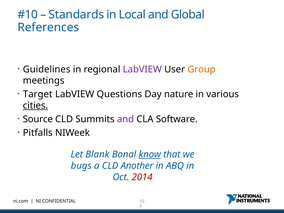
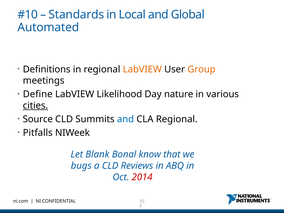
References: References -> Automated
Guidelines: Guidelines -> Definitions
LabVIEW at (142, 69) colour: purple -> orange
Target: Target -> Define
Questions: Questions -> Likelihood
and at (126, 119) colour: purple -> blue
CLA Software: Software -> Regional
know underline: present -> none
Another: Another -> Reviews
